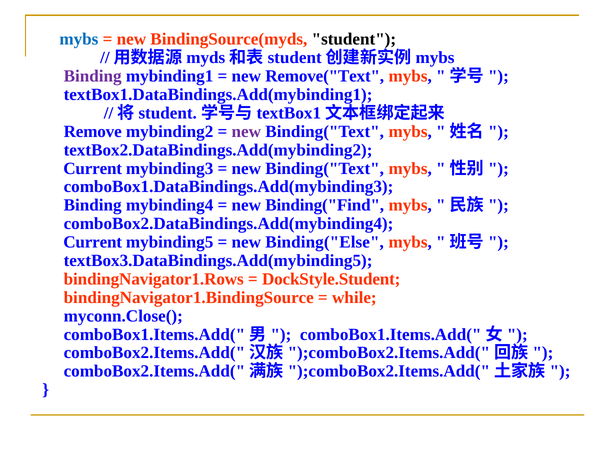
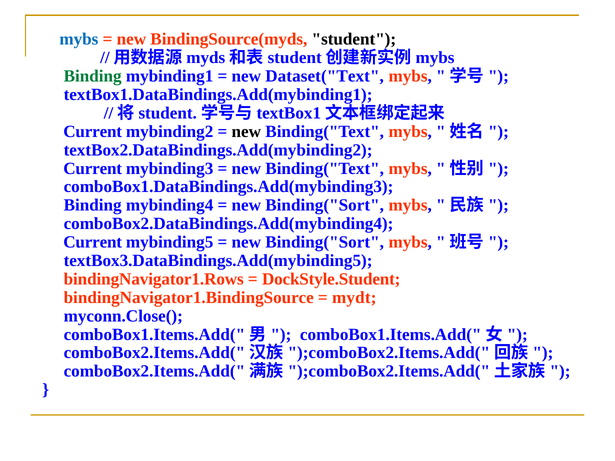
Binding at (93, 76) colour: purple -> green
Remove("Text: Remove("Text -> Dataset("Text
Remove at (93, 132): Remove -> Current
new at (246, 132) colour: purple -> black
Binding("Find at (325, 205): Binding("Find -> Binding("Sort
Binding("Else at (325, 242): Binding("Else -> Binding("Sort
while: while -> mydt
